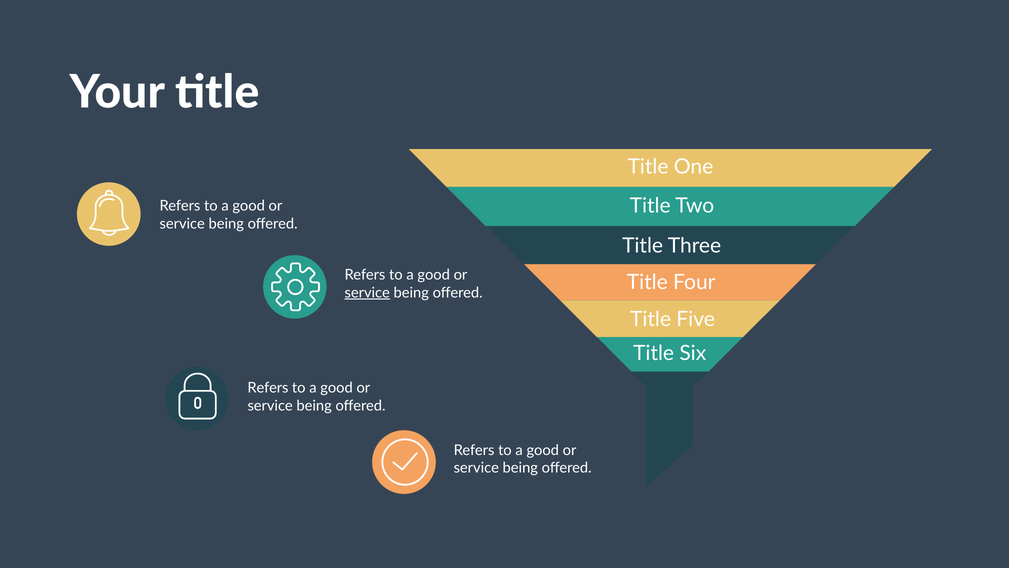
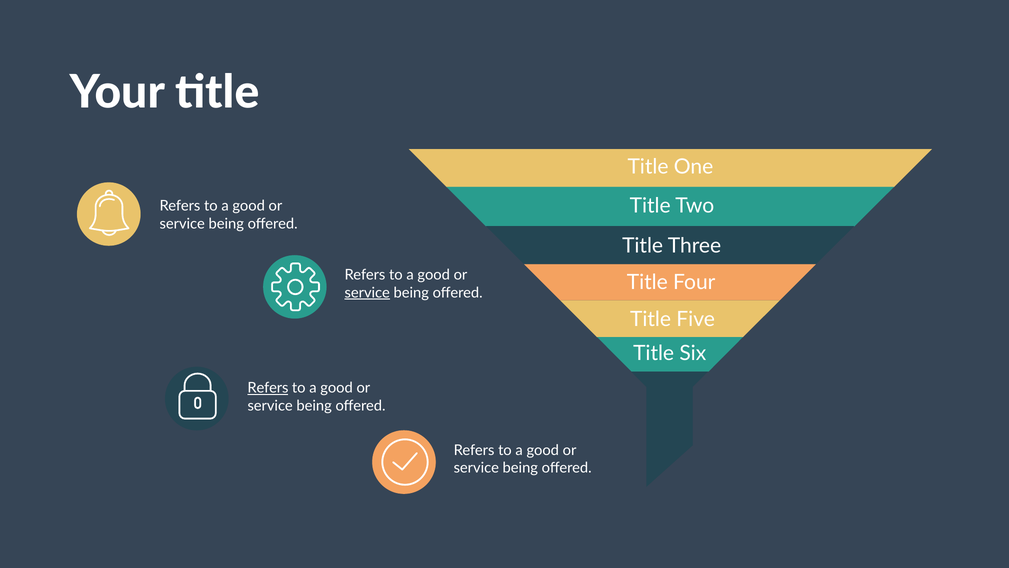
Refers at (268, 388) underline: none -> present
